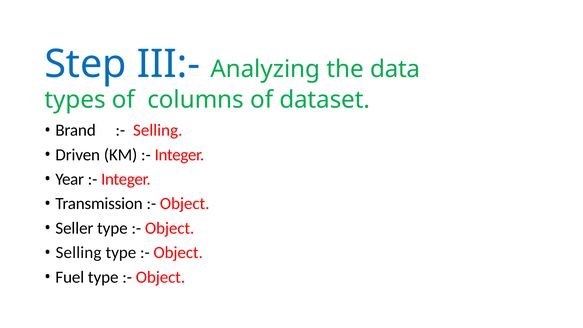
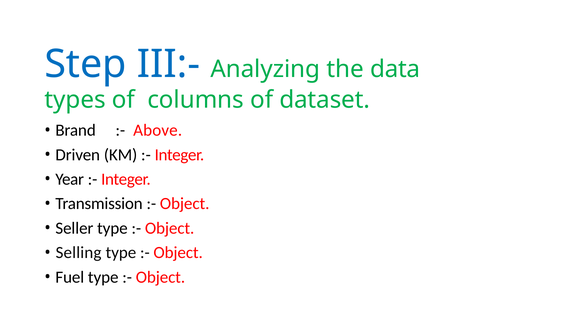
Selling at (158, 130): Selling -> Above
